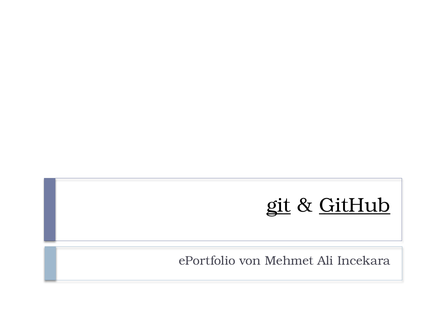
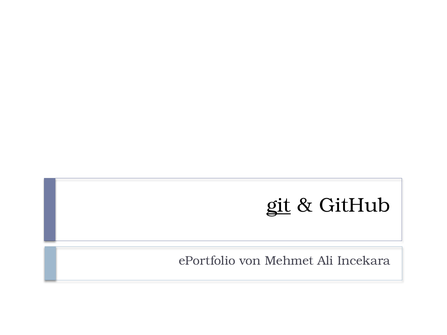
GitHub underline: present -> none
